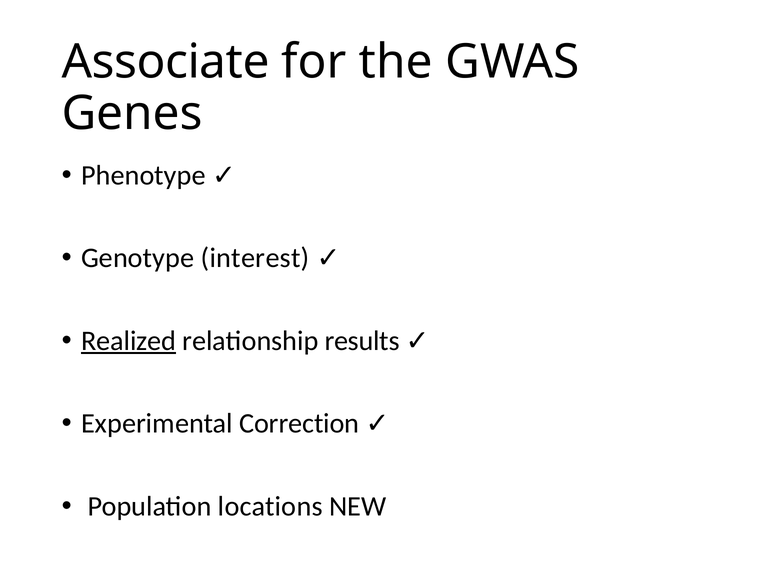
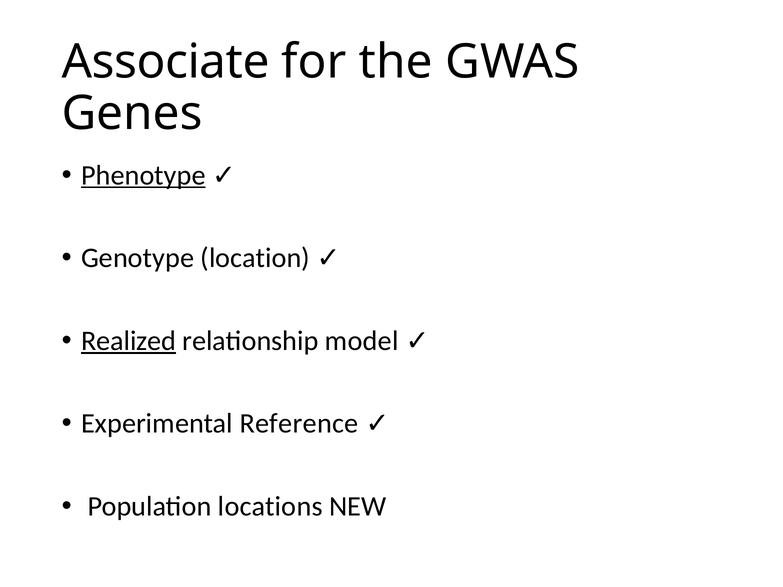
Phenotype underline: none -> present
interest: interest -> location
results: results -> model
Correction: Correction -> Reference
